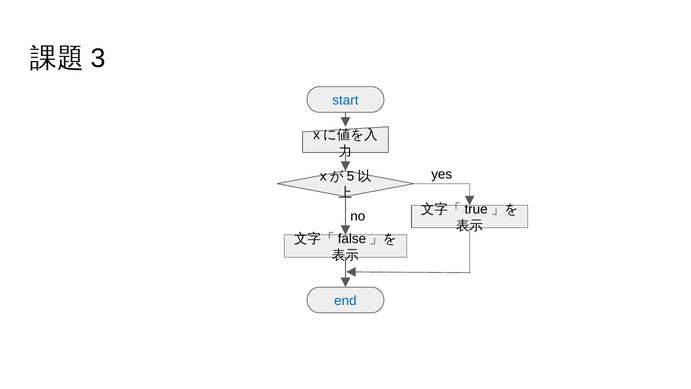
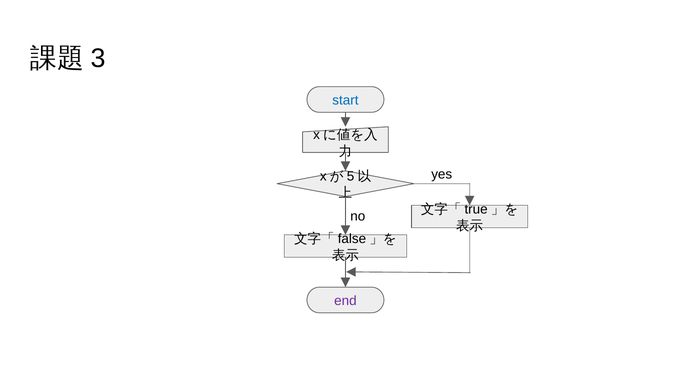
end colour: blue -> purple
